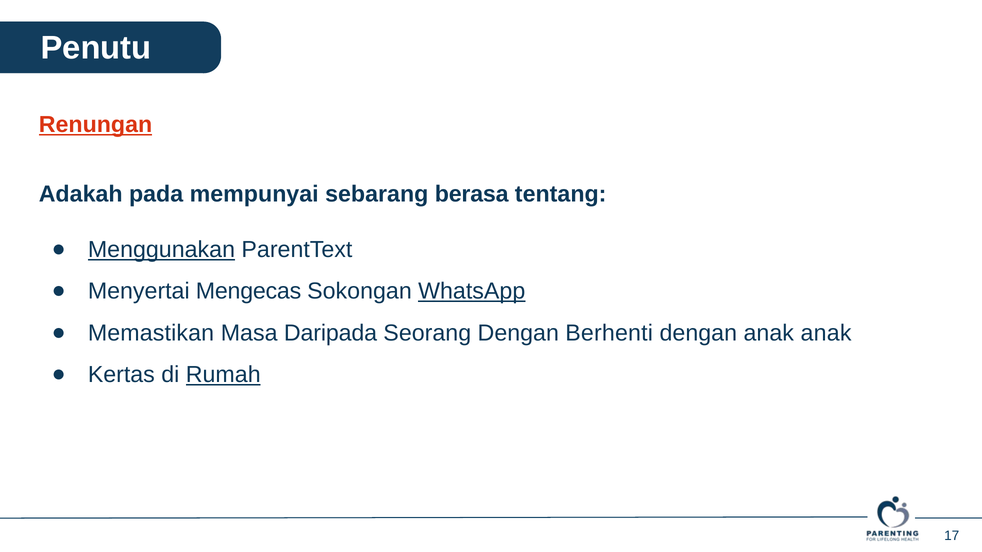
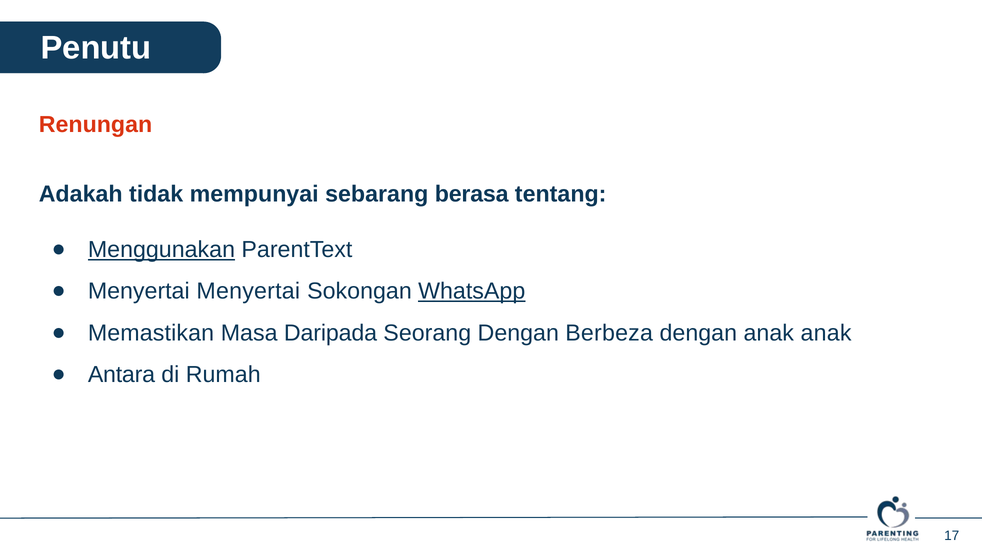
Renungan underline: present -> none
pada: pada -> tidak
Menyertai Mengecas: Mengecas -> Menyertai
Berhenti: Berhenti -> Berbeza
Kertas: Kertas -> Antara
Rumah underline: present -> none
